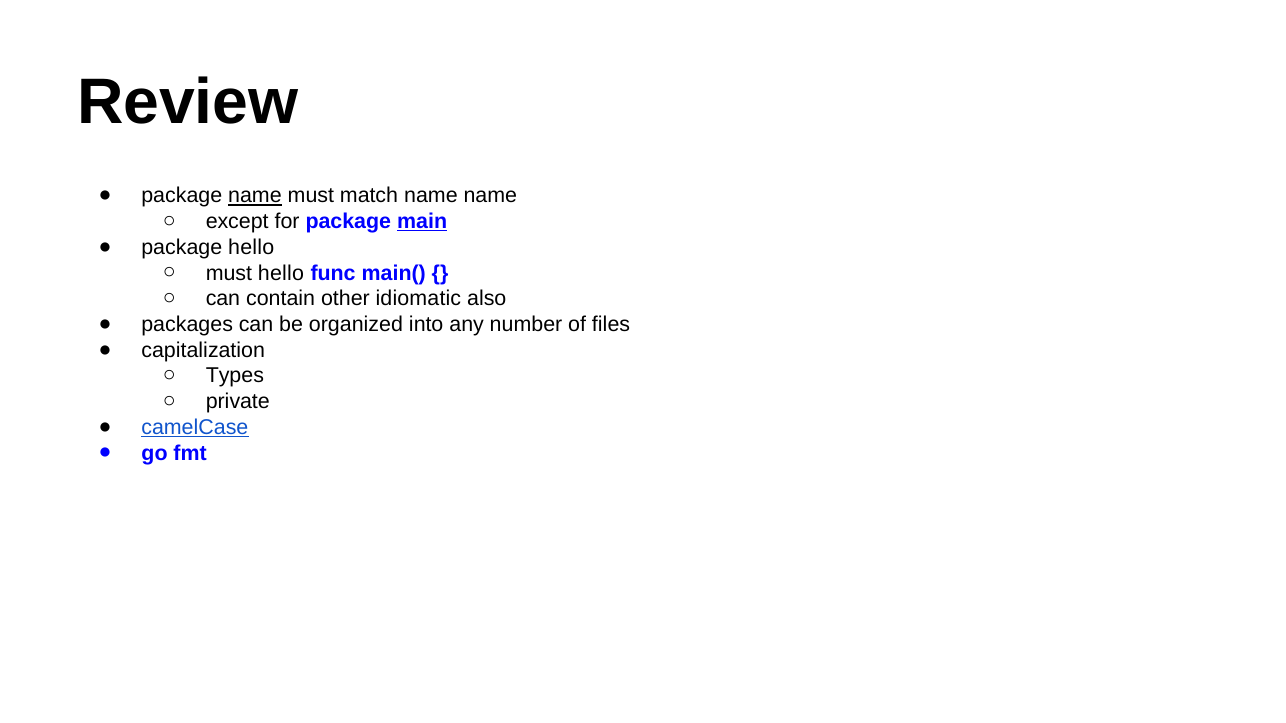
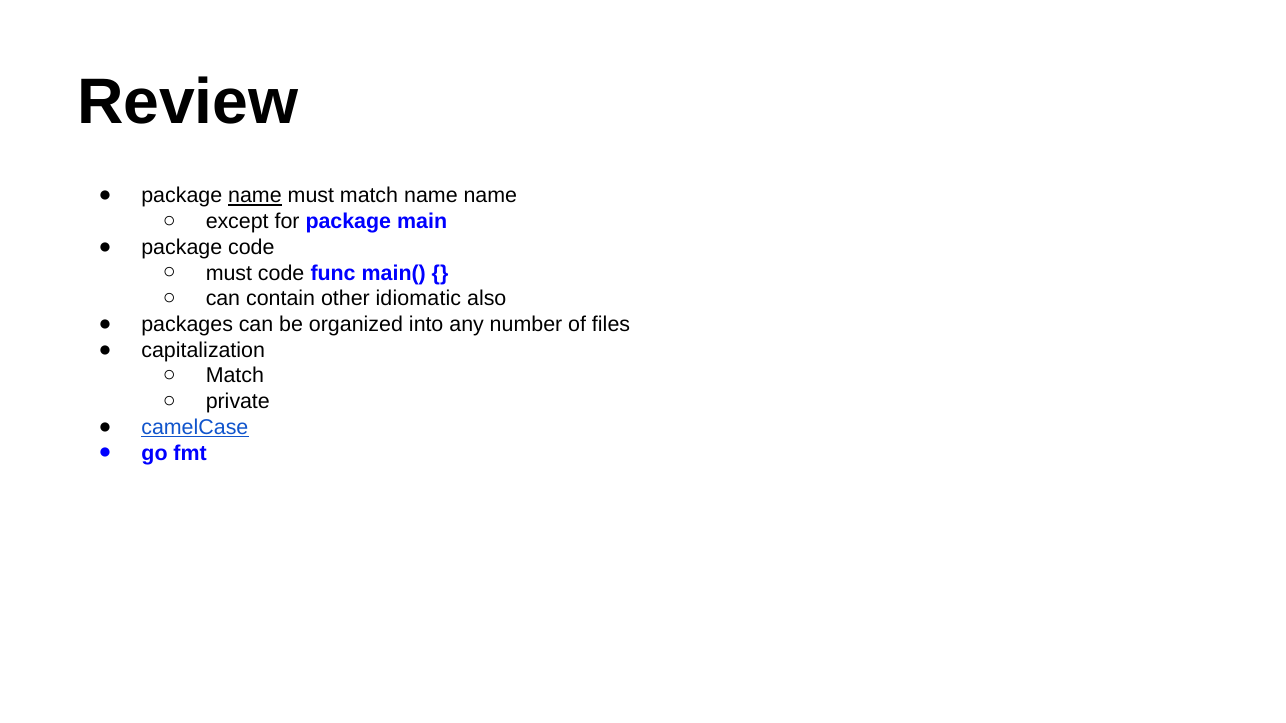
main underline: present -> none
package hello: hello -> code
must hello: hello -> code
Types at (235, 376): Types -> Match
